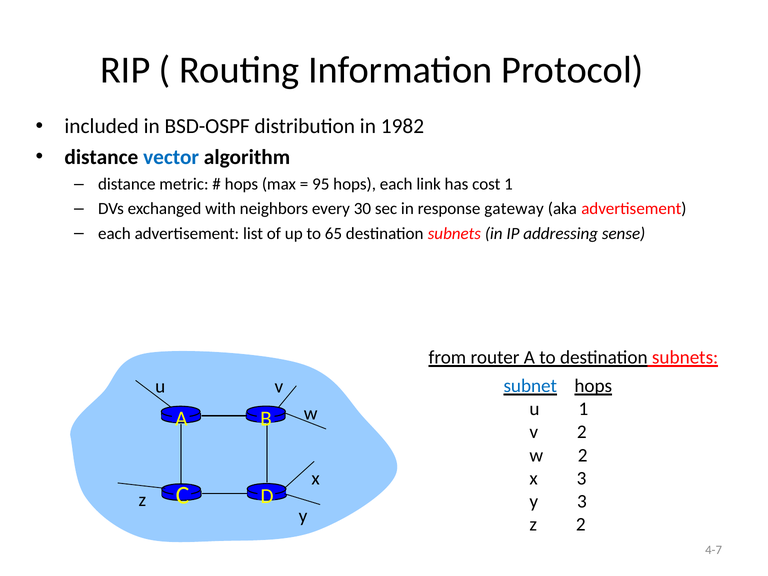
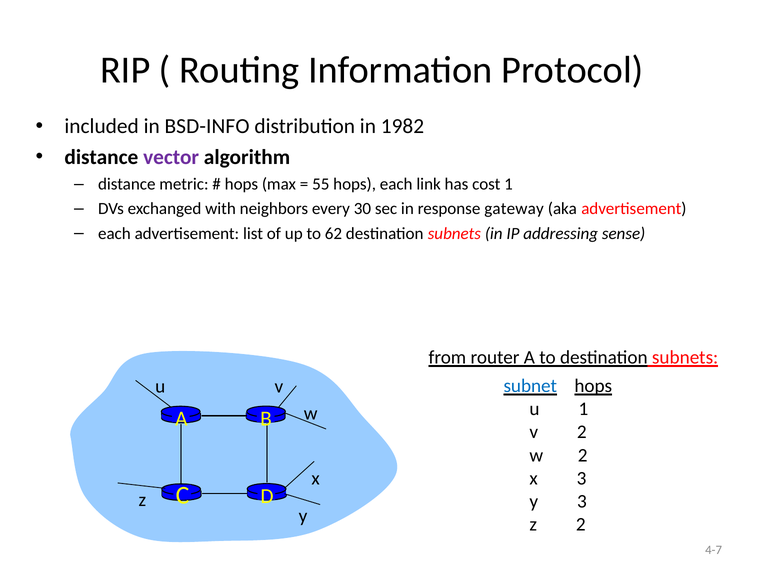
BSD-OSPF: BSD-OSPF -> BSD-INFO
vector colour: blue -> purple
95: 95 -> 55
65: 65 -> 62
